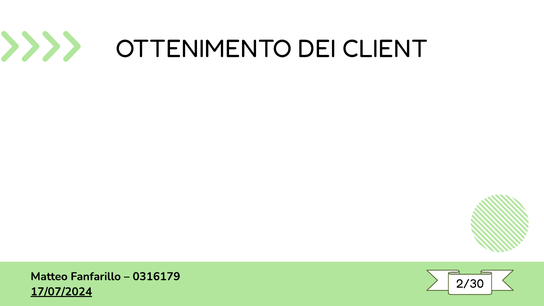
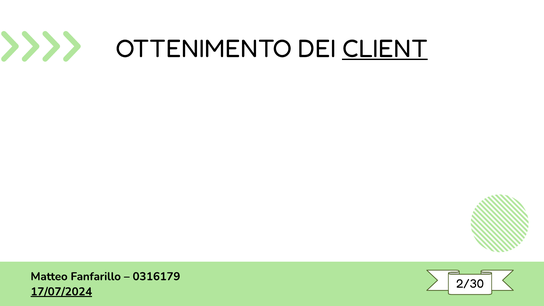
CLIENT underline: none -> present
